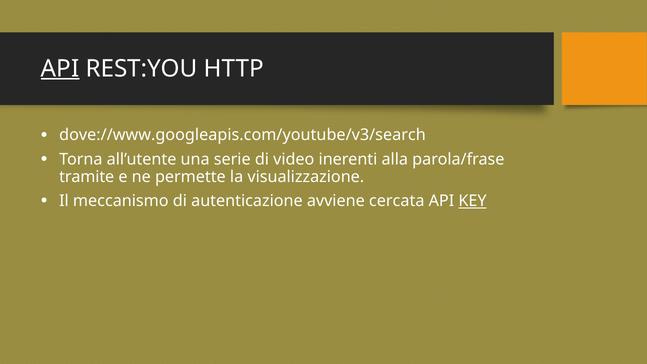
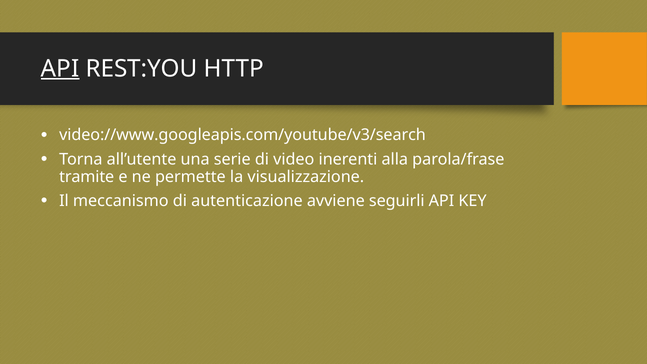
dove://www.googleapis.com/youtube/v3/search: dove://www.googleapis.com/youtube/v3/search -> video://www.googleapis.com/youtube/v3/search
cercata: cercata -> seguirli
KEY underline: present -> none
